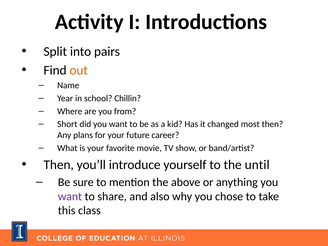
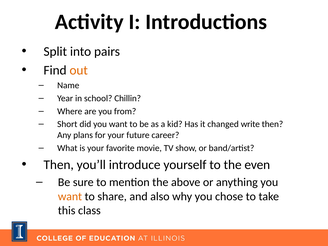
most: most -> write
until: until -> even
want at (70, 196) colour: purple -> orange
